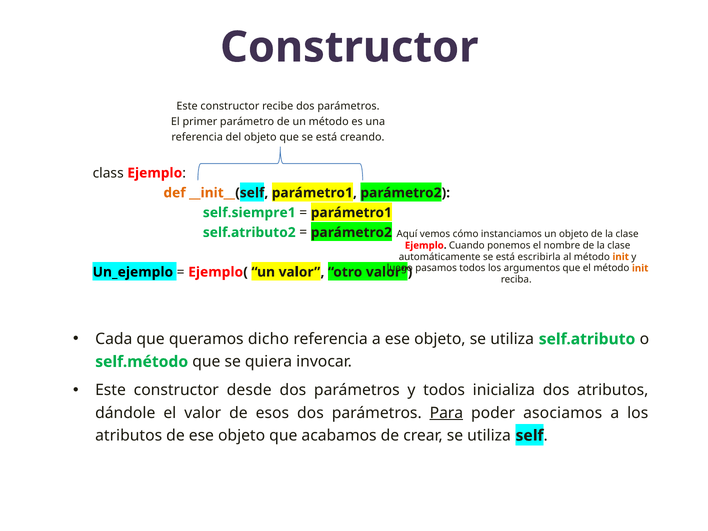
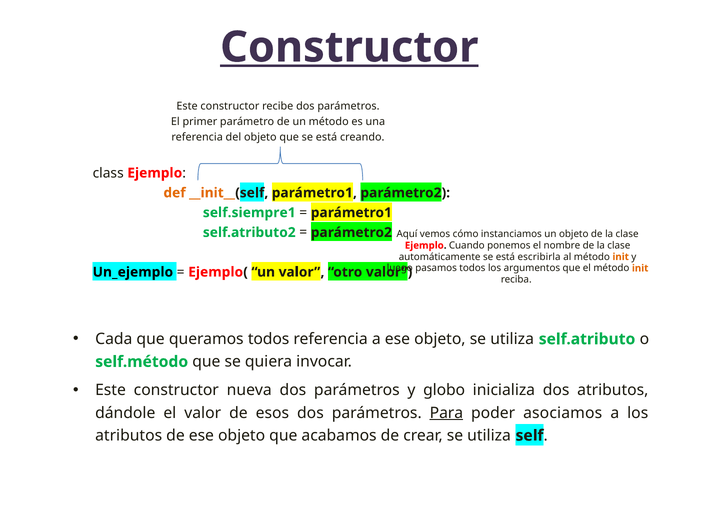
Constructor at (349, 47) underline: none -> present
queramos dicho: dicho -> todos
desde: desde -> nueva
y todos: todos -> globo
